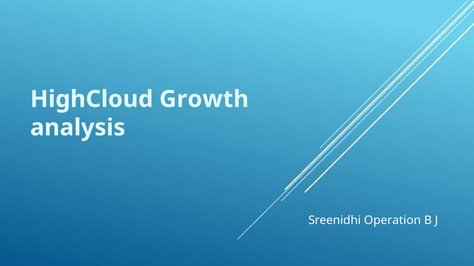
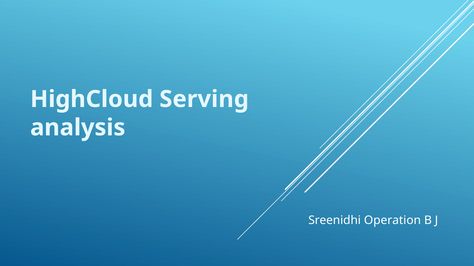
Growth: Growth -> Serving
